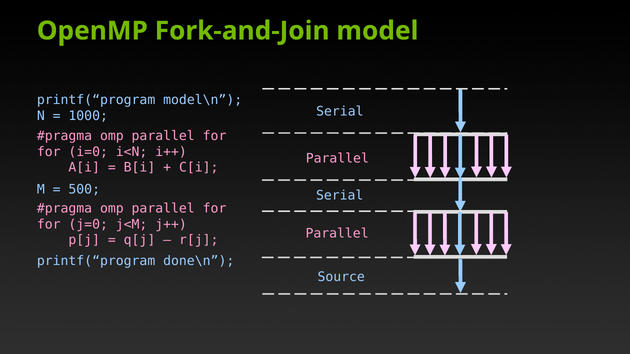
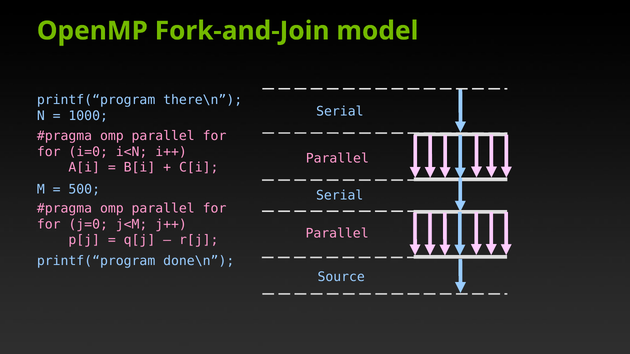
model\n: model\n -> there\n
